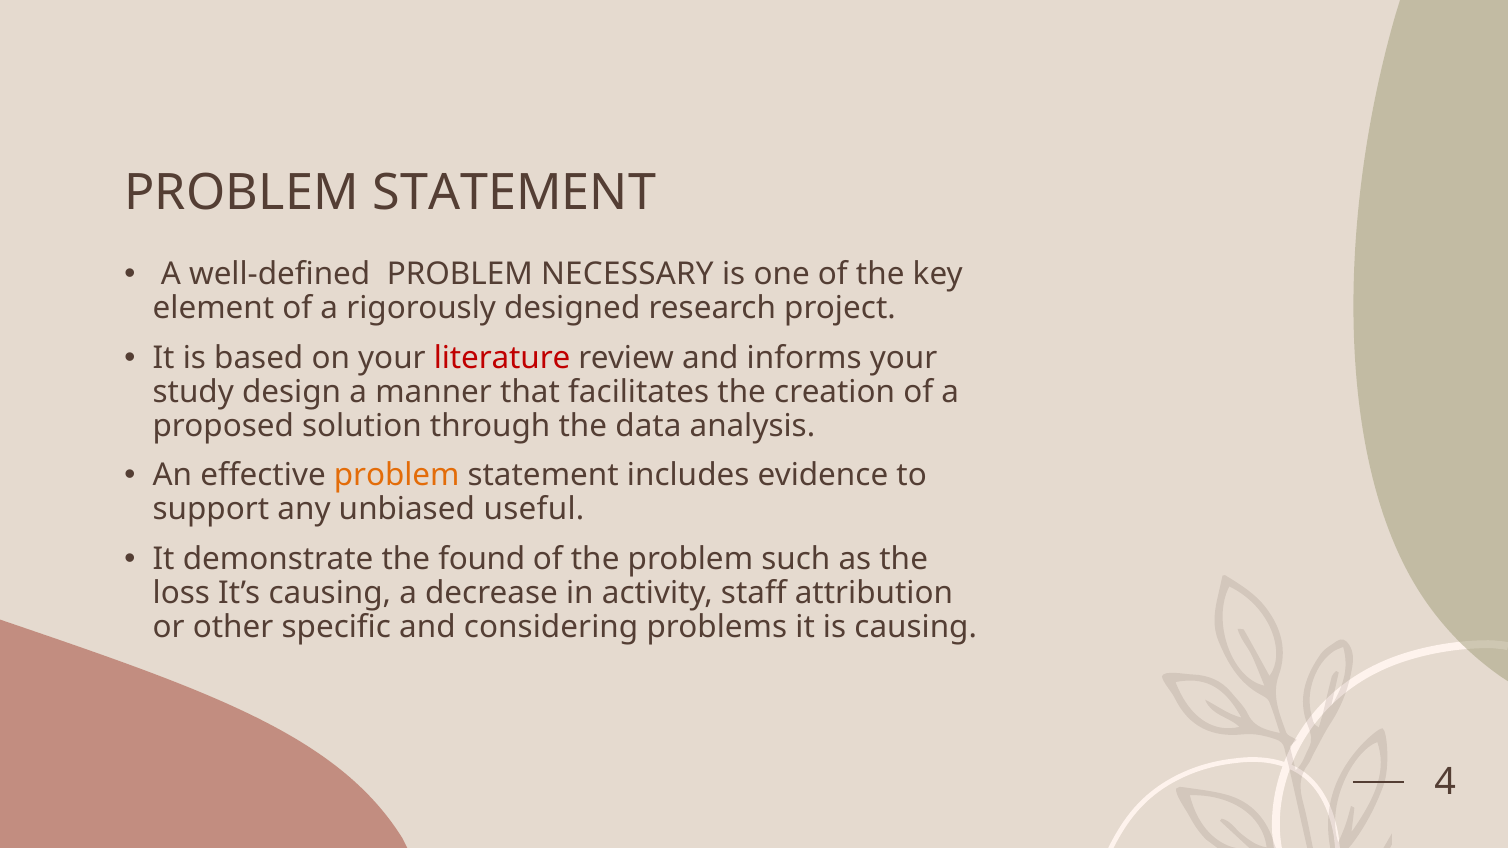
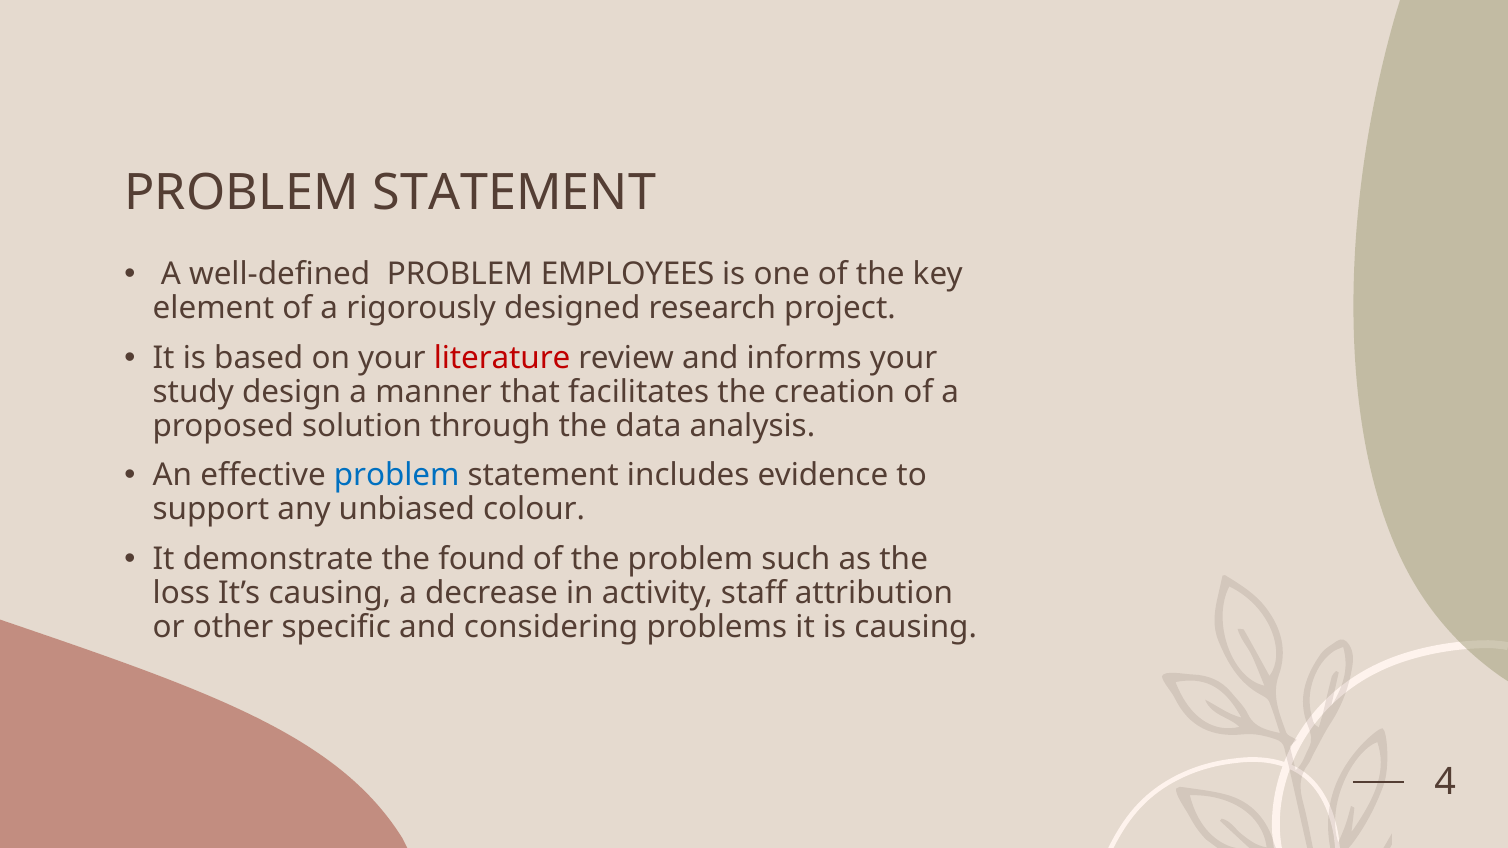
NECESSARY: NECESSARY -> EMPLOYEES
problem at (397, 476) colour: orange -> blue
useful: useful -> colour
